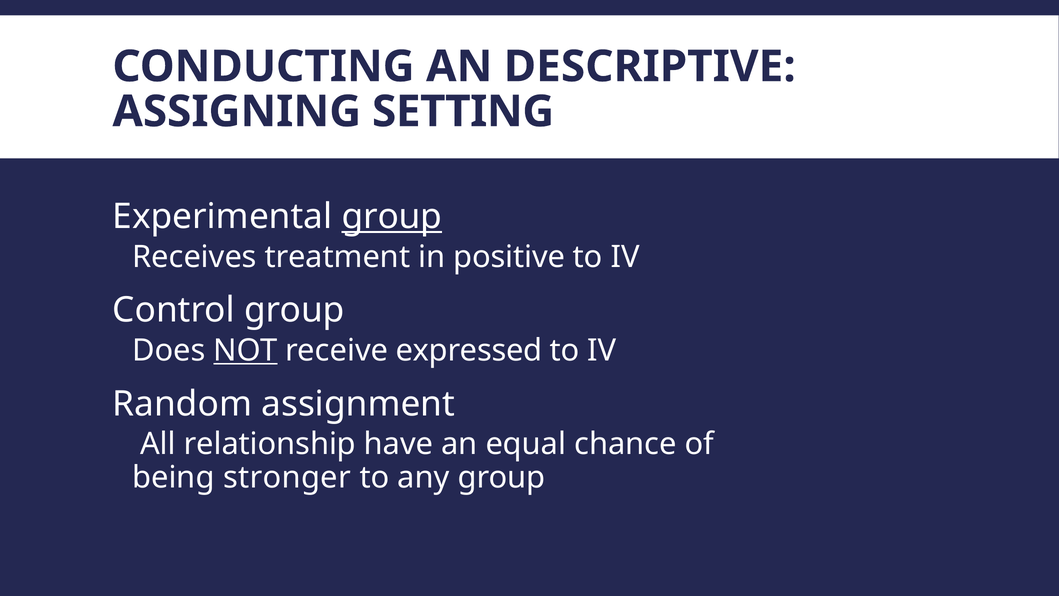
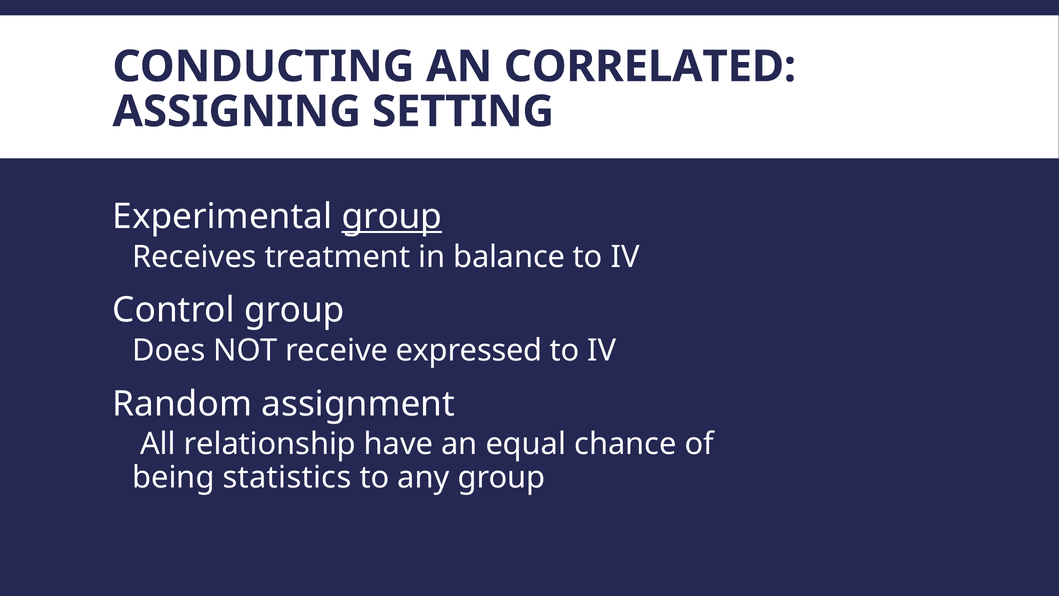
DESCRIPTIVE: DESCRIPTIVE -> CORRELATED
positive: positive -> balance
NOT underline: present -> none
stronger: stronger -> statistics
